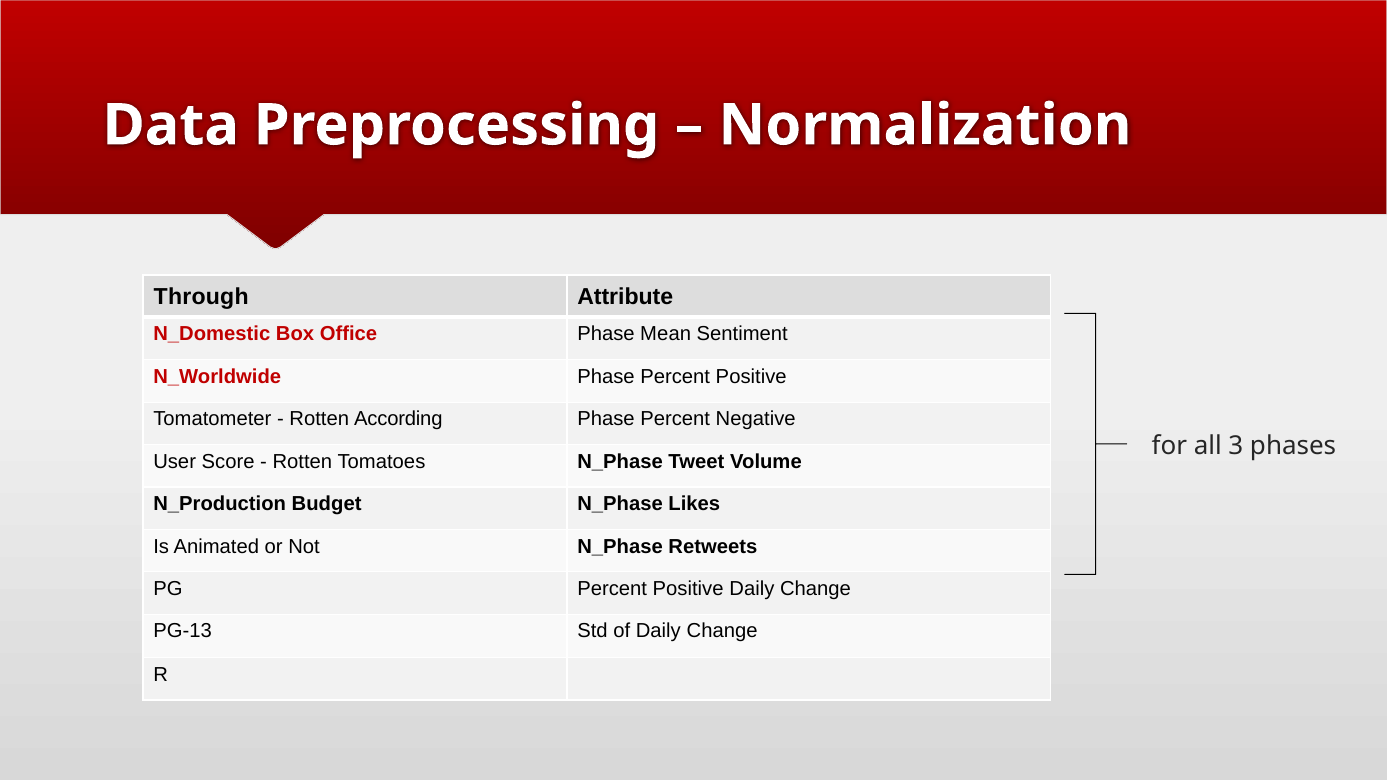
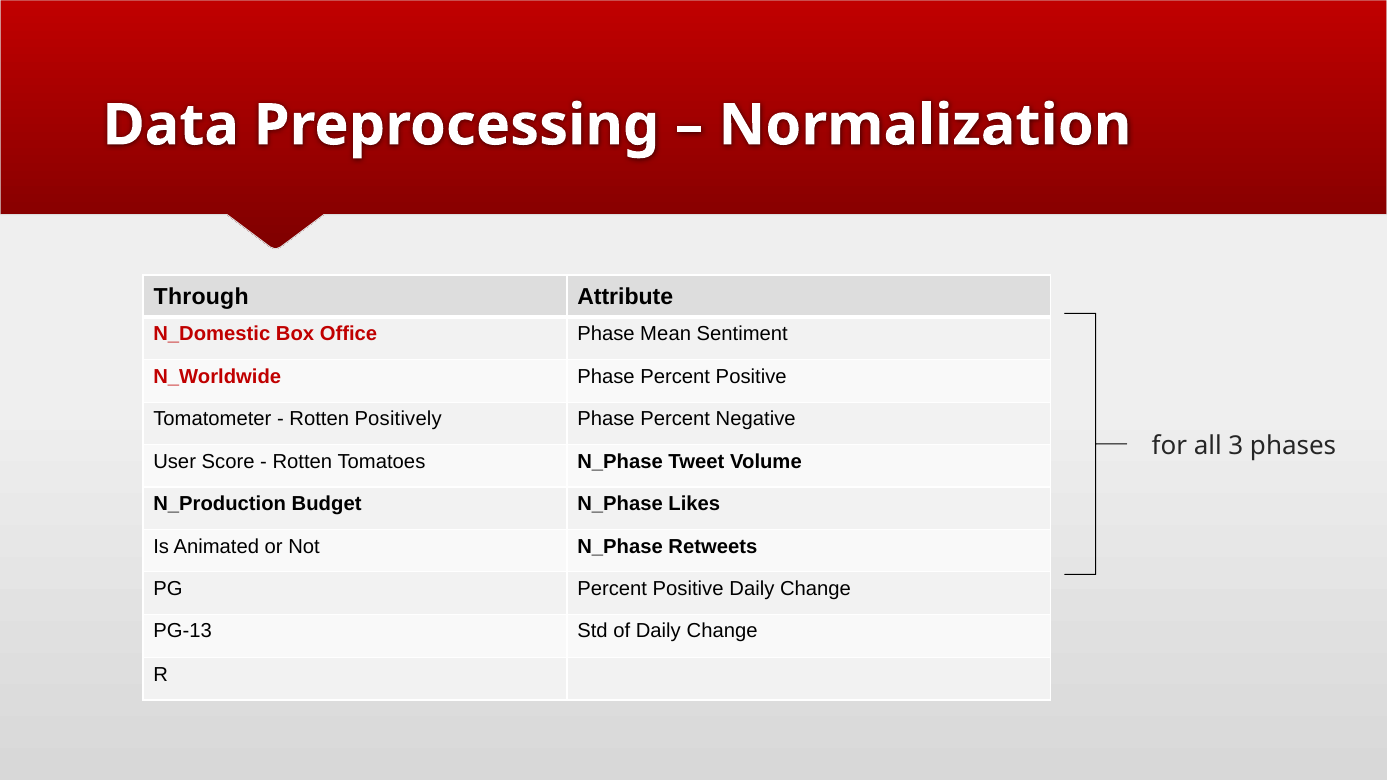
According: According -> Positively
